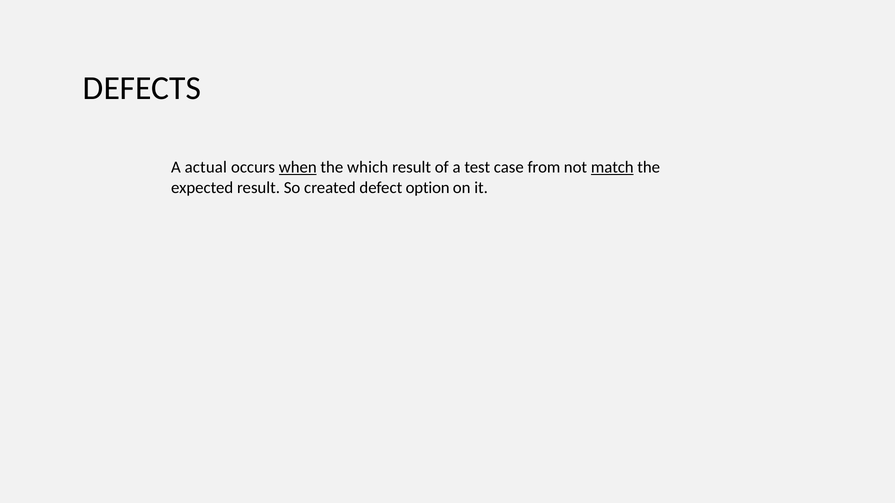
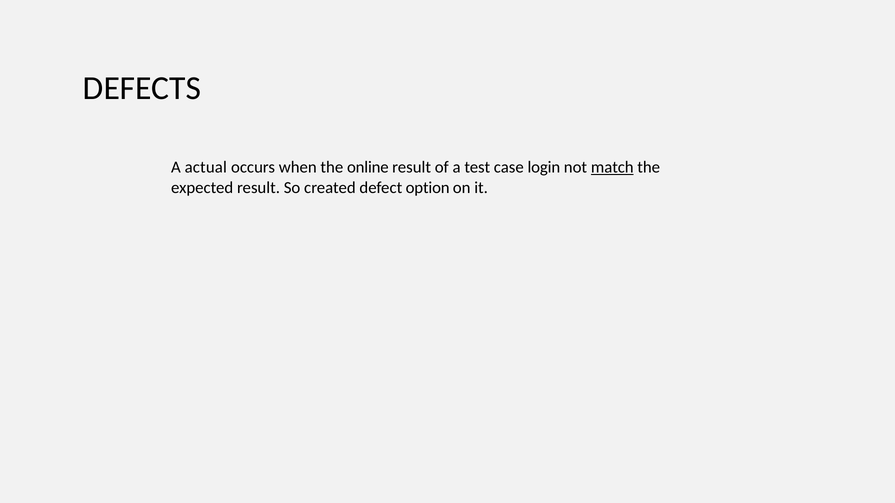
when underline: present -> none
which: which -> online
from: from -> login
